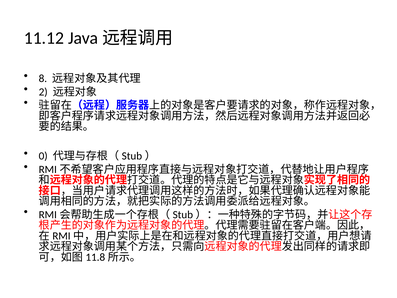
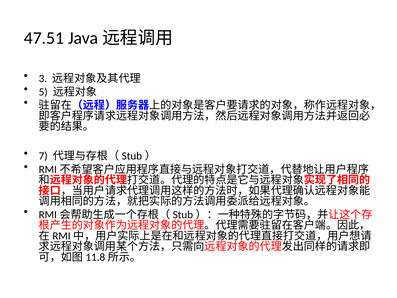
11.12: 11.12 -> 47.51
8: 8 -> 3
2: 2 -> 5
0: 0 -> 7
